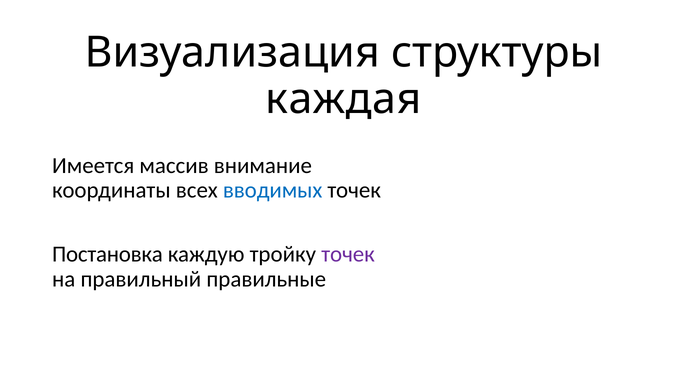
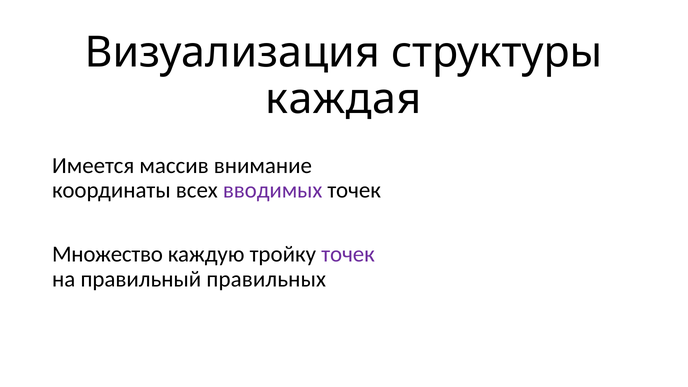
вводимых colour: blue -> purple
Постановка: Постановка -> Множество
правильные: правильные -> правильных
